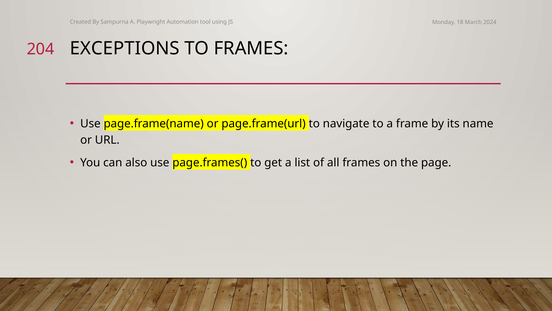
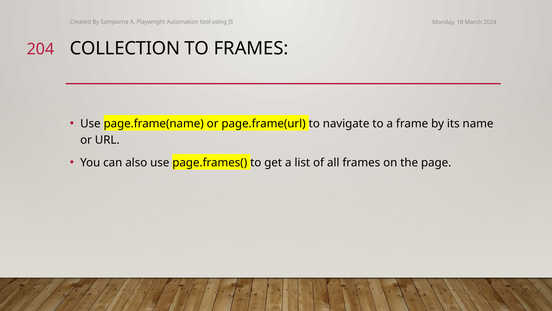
EXCEPTIONS: EXCEPTIONS -> COLLECTION
